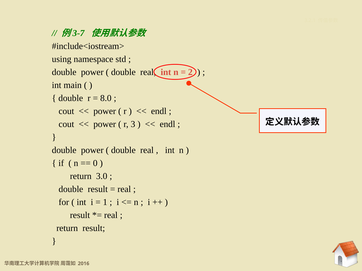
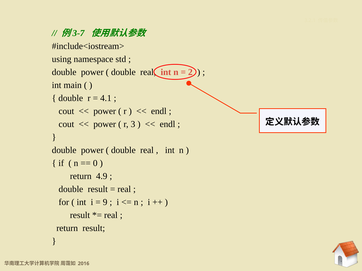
8.0: 8.0 -> 4.1
3.0: 3.0 -> 4.9
1: 1 -> 9
